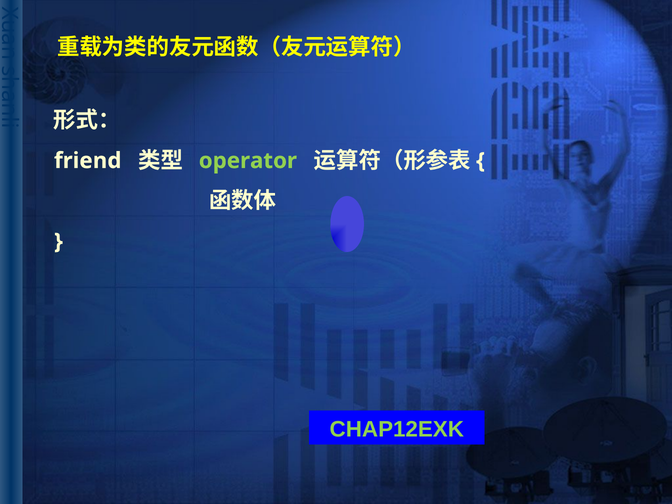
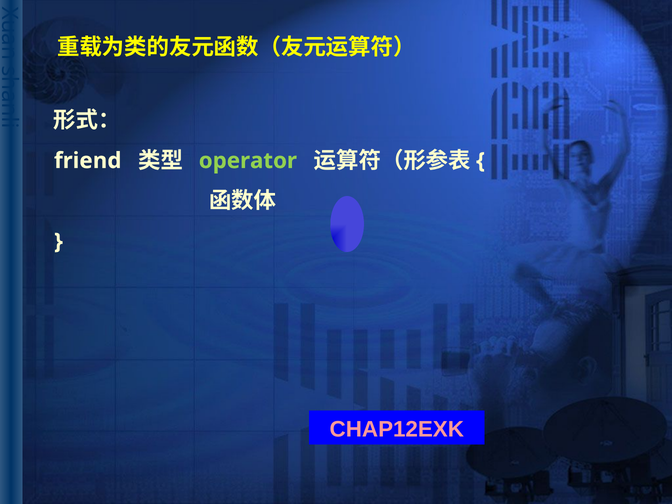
CHAP12EXK colour: light green -> pink
